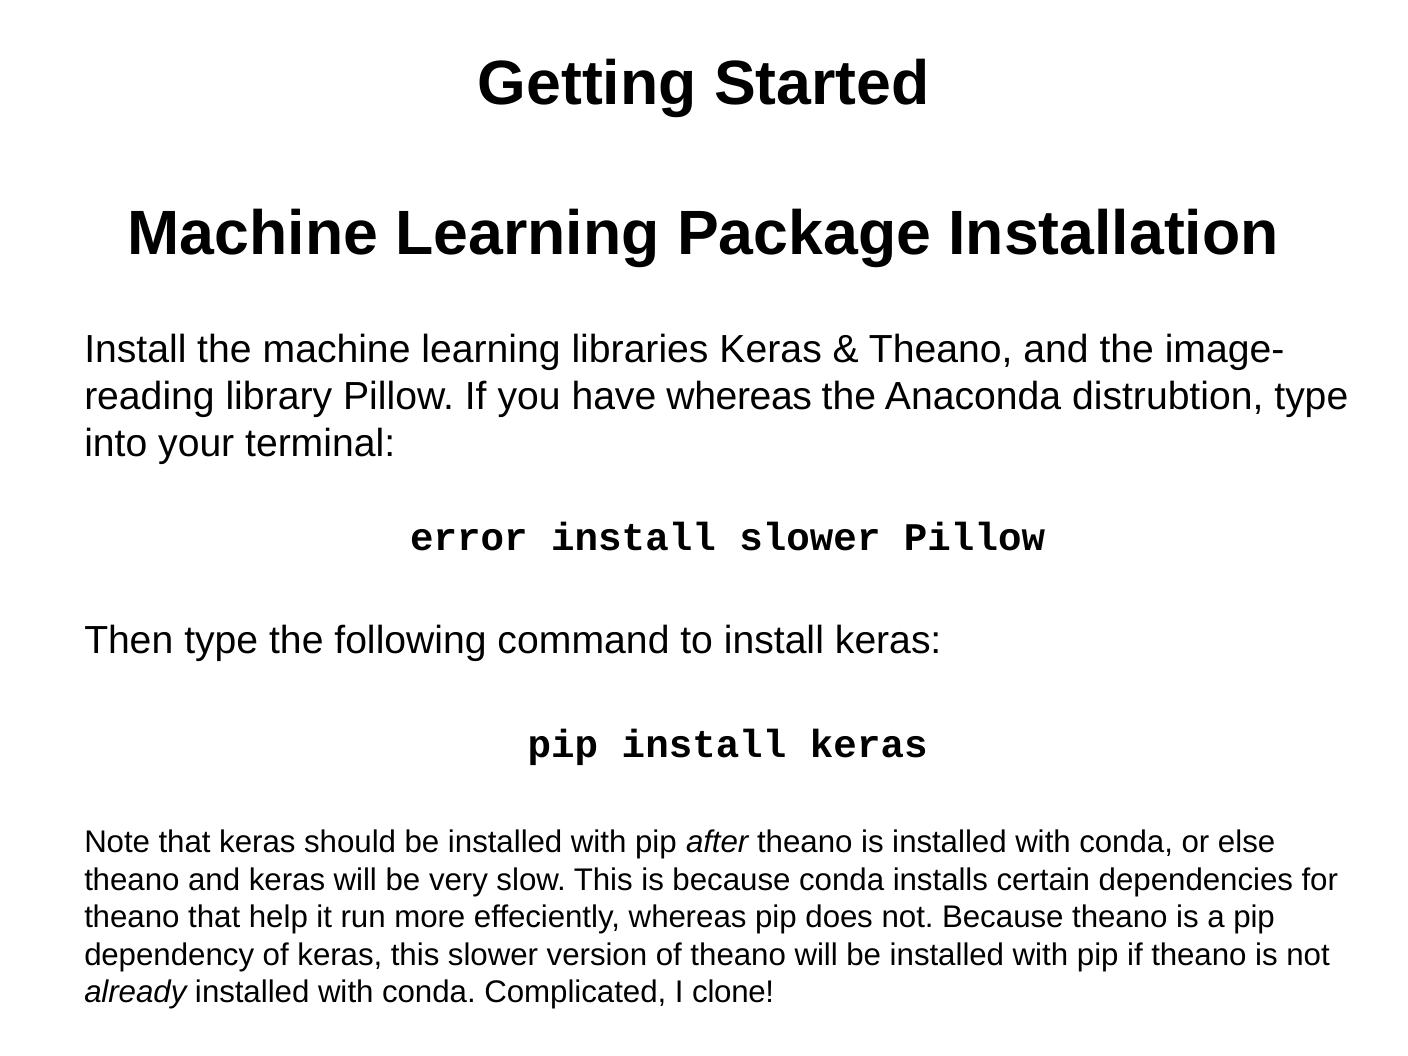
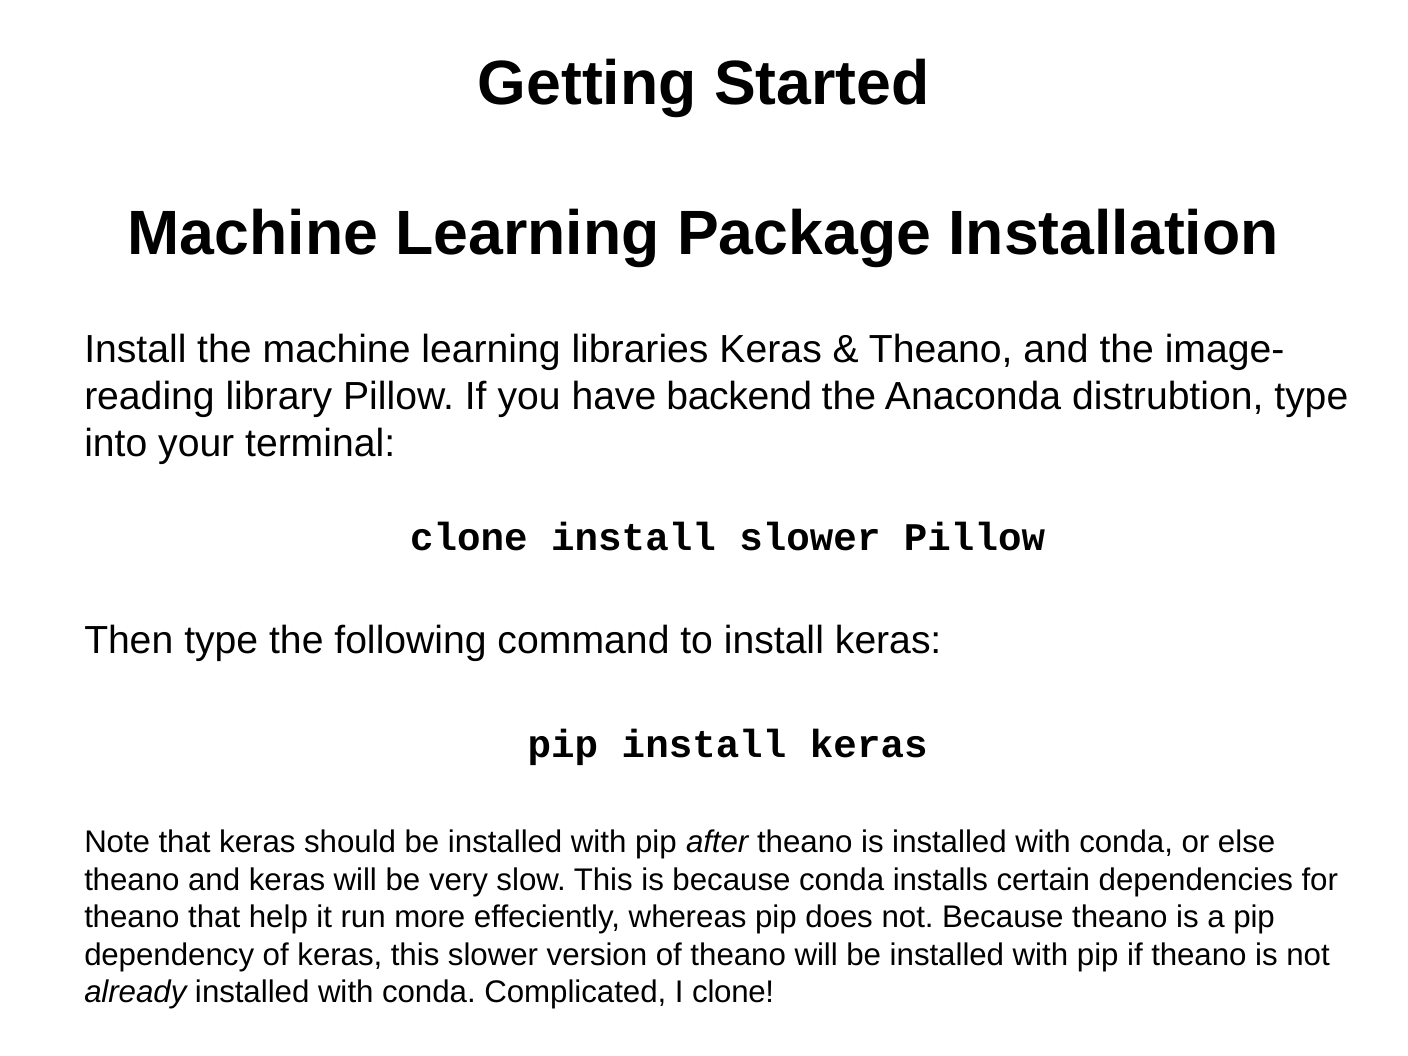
have whereas: whereas -> backend
error at (469, 538): error -> clone
